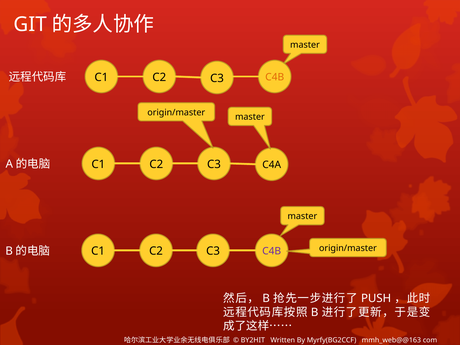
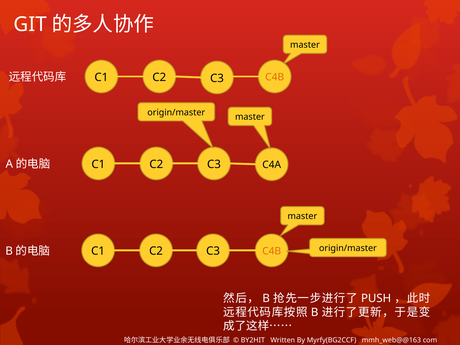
C4B at (272, 251) colour: purple -> orange
